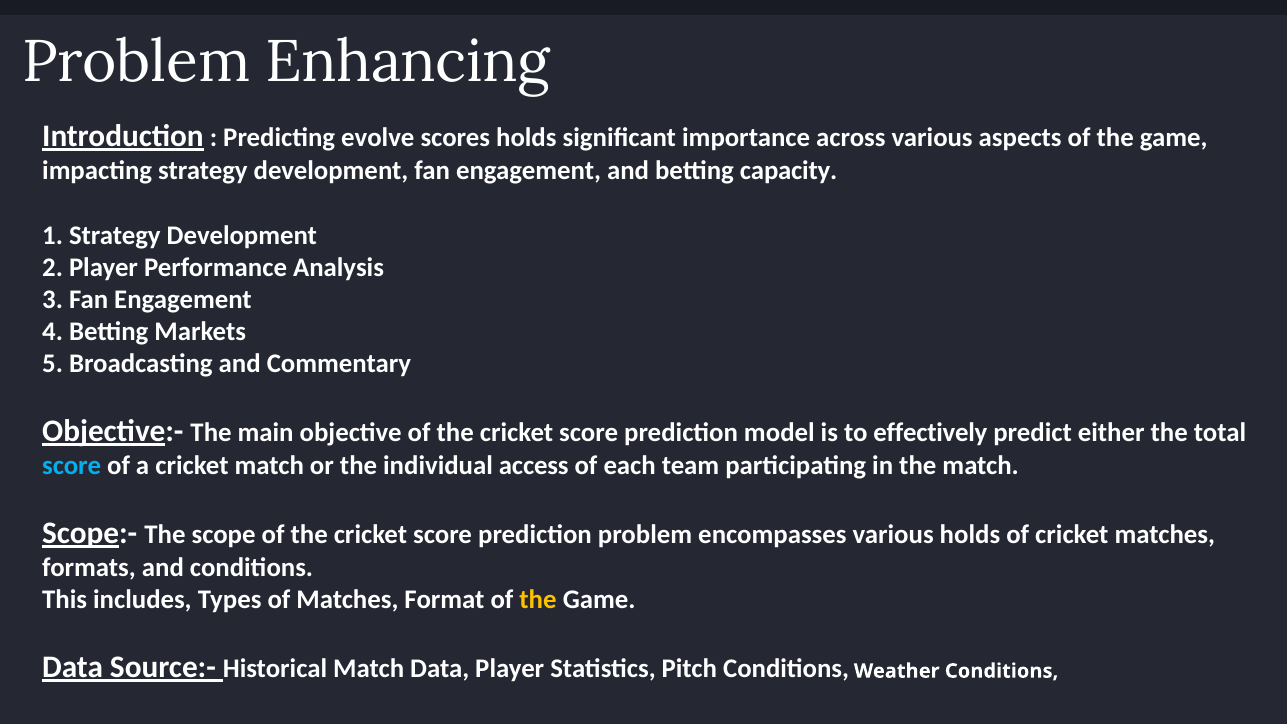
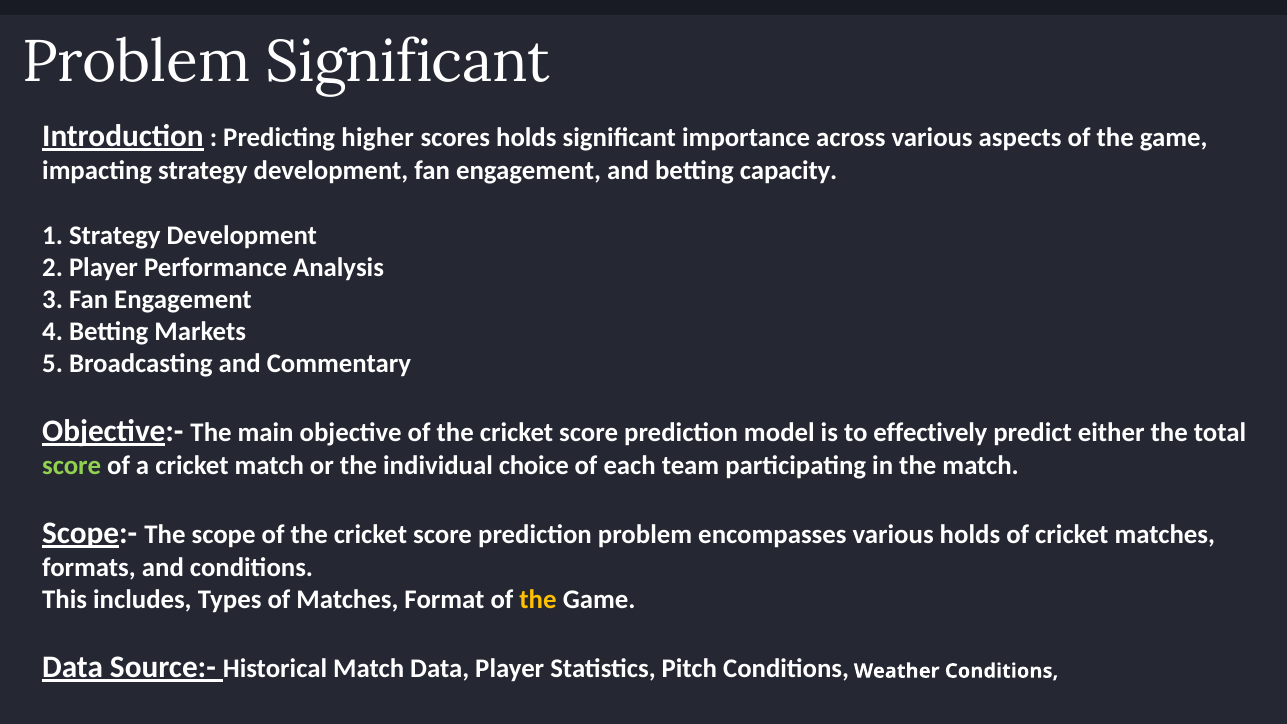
Problem Enhancing: Enhancing -> Significant
evolve: evolve -> higher
score at (72, 466) colour: light blue -> light green
access: access -> choice
